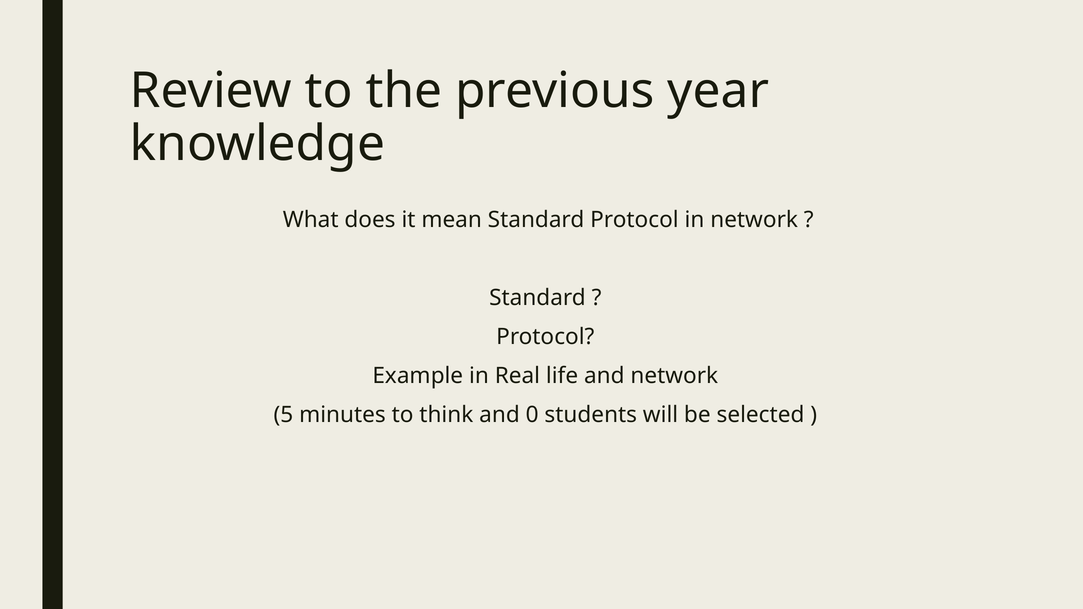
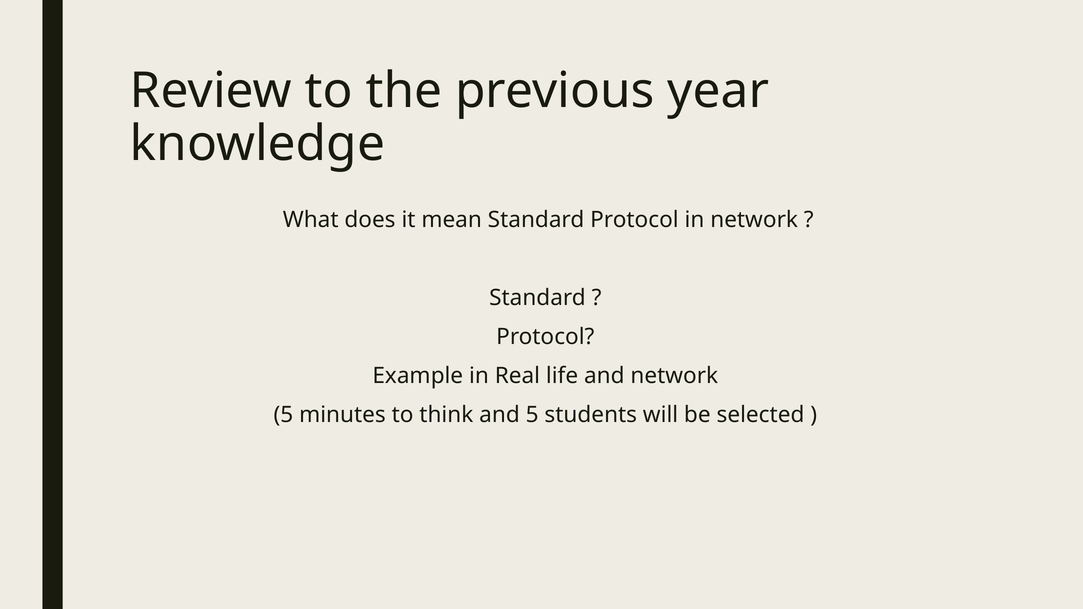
and 0: 0 -> 5
